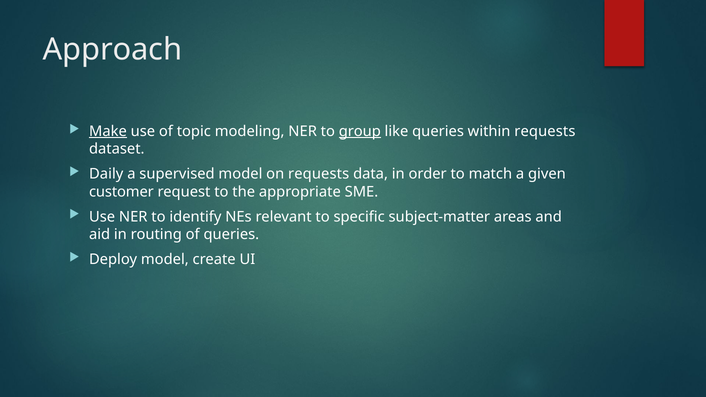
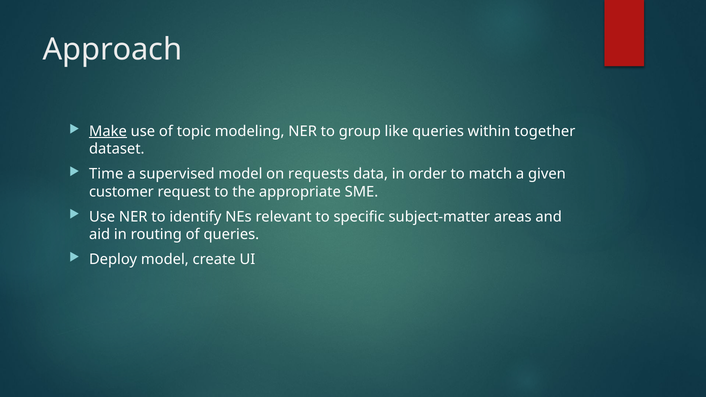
group underline: present -> none
within requests: requests -> together
Daily: Daily -> Time
